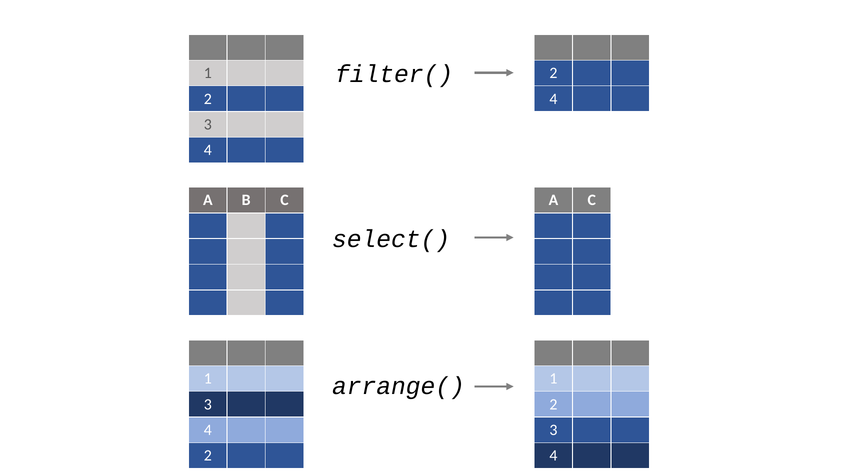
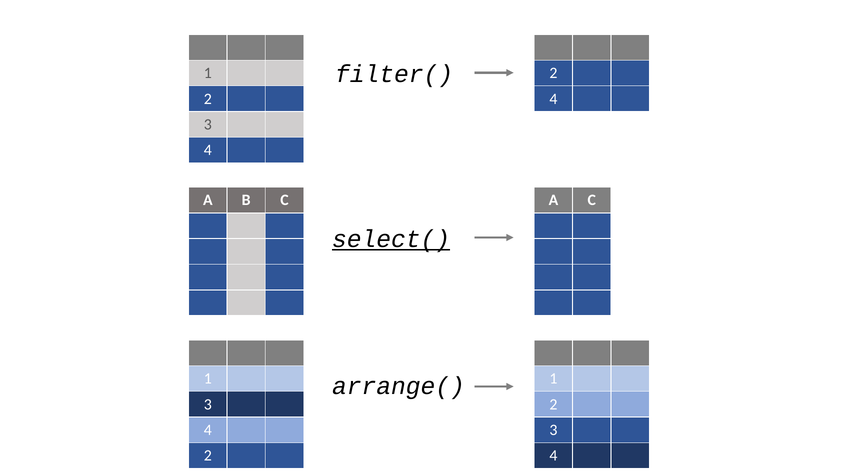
select( underline: none -> present
